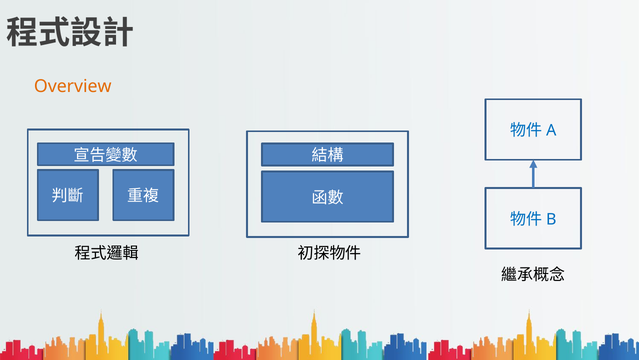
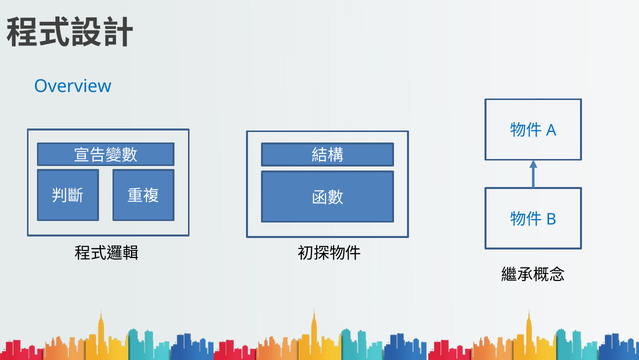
Overview colour: orange -> blue
